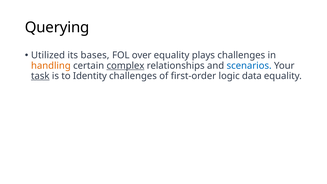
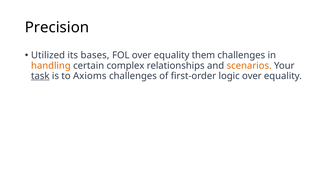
Querying: Querying -> Precision
plays: plays -> them
complex underline: present -> none
scenarios colour: blue -> orange
Identity: Identity -> Axioms
logic data: data -> over
